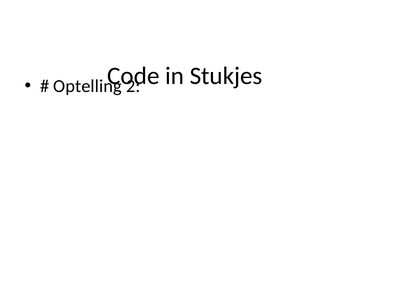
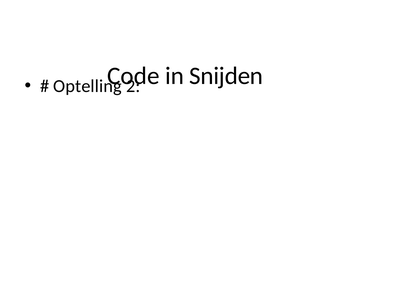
Stukjes: Stukjes -> Snijden
